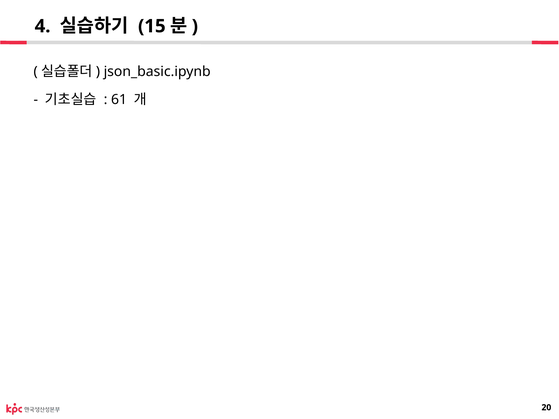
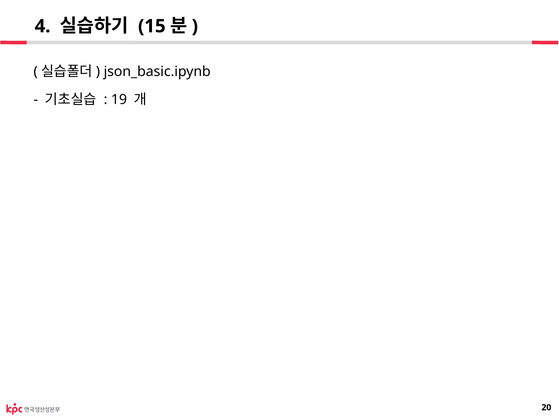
61: 61 -> 19
